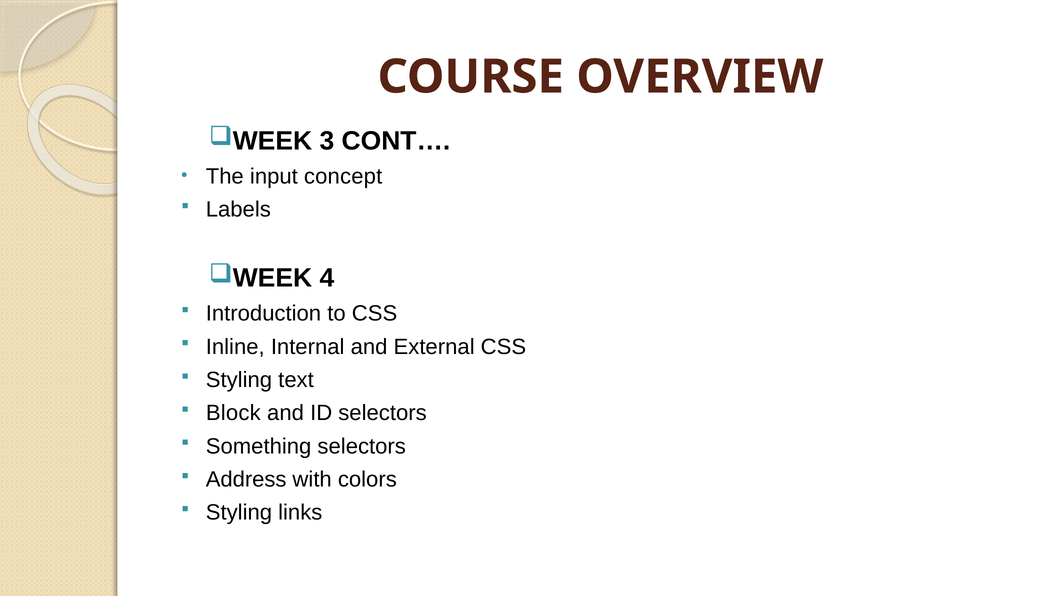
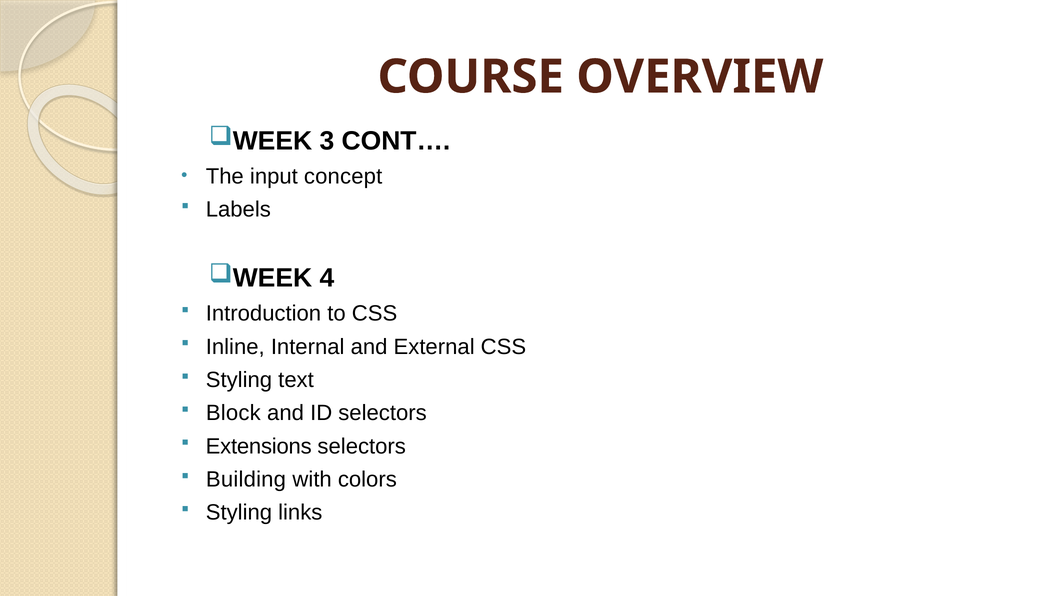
Something: Something -> Extensions
Address: Address -> Building
